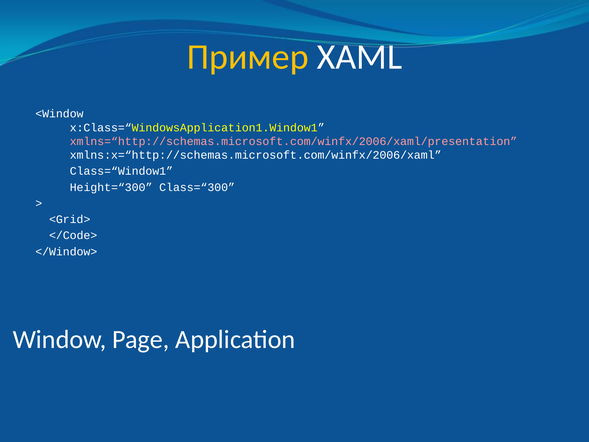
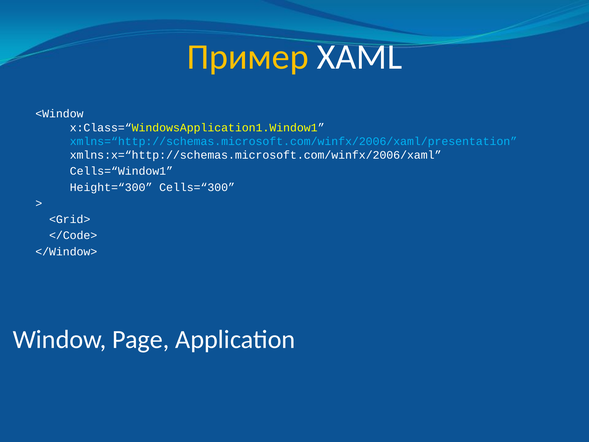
xmlns=“http://schemas.microsoft.com/winfx/2006/xaml/presentation colour: pink -> light blue
Class=“Window1: Class=“Window1 -> Cells=“Window1
Class=“300: Class=“300 -> Cells=“300
